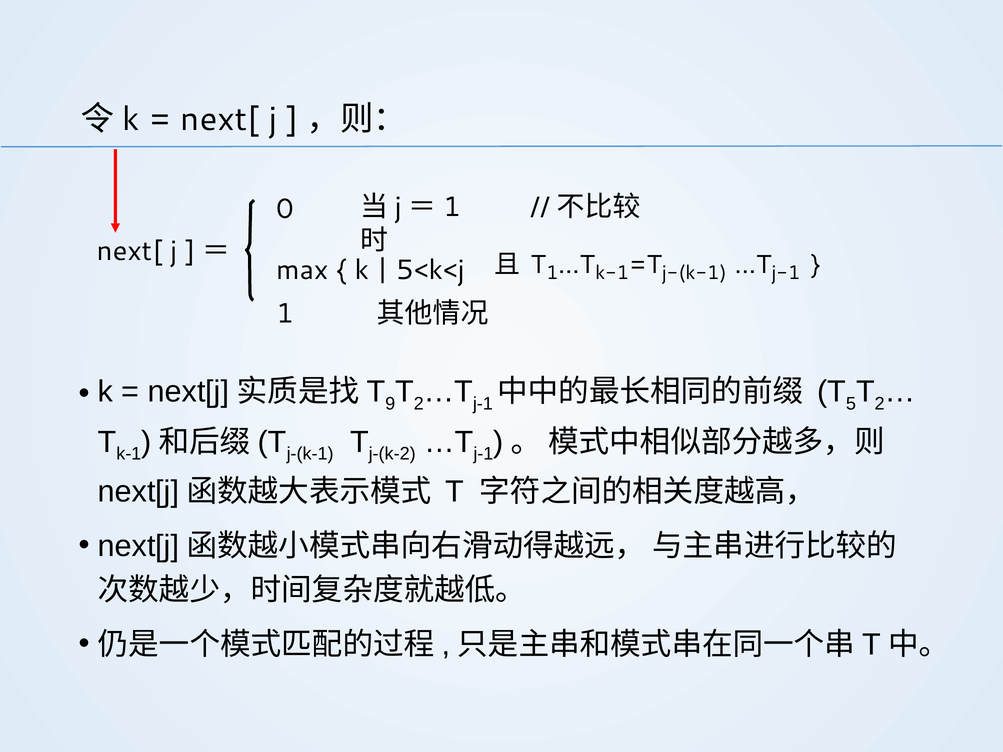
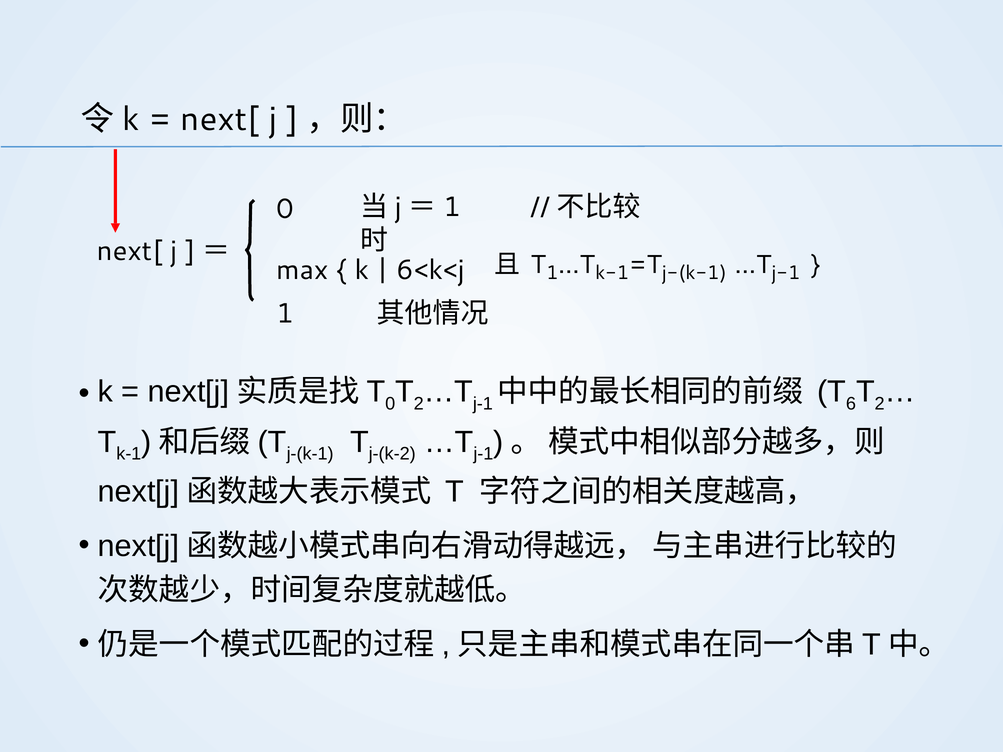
5<k<j: 5<k<j -> 6<k<j
9 at (390, 404): 9 -> 0
5: 5 -> 6
